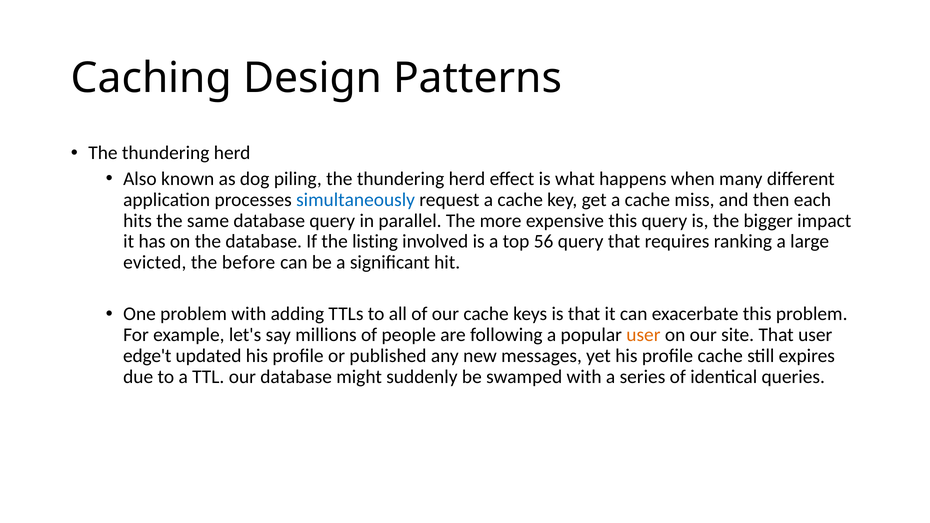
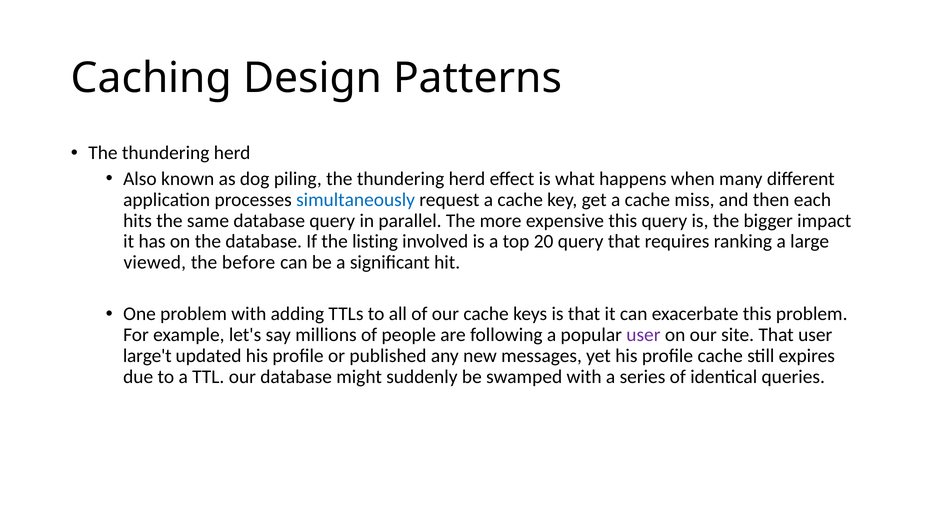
56: 56 -> 20
evicted: evicted -> viewed
user at (643, 335) colour: orange -> purple
edge't: edge't -> large't
